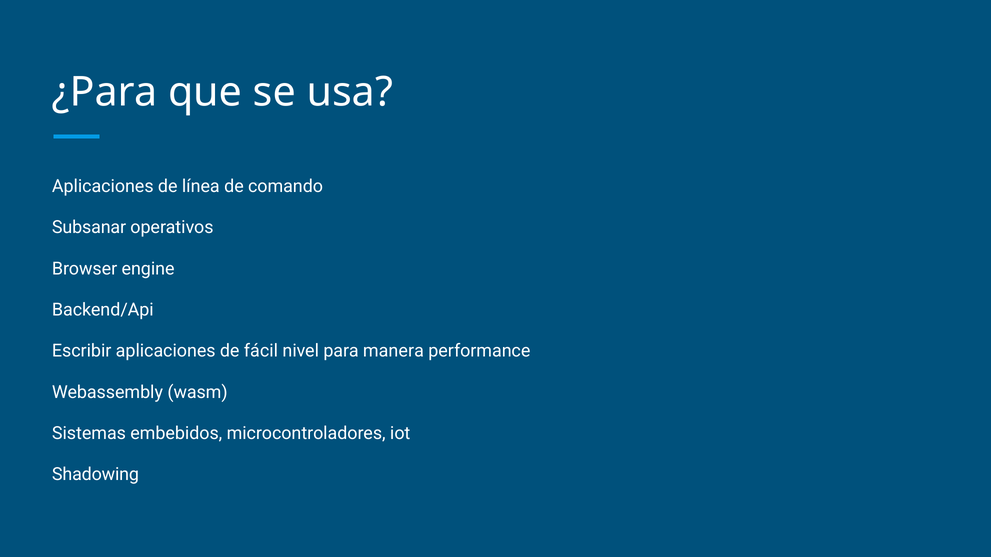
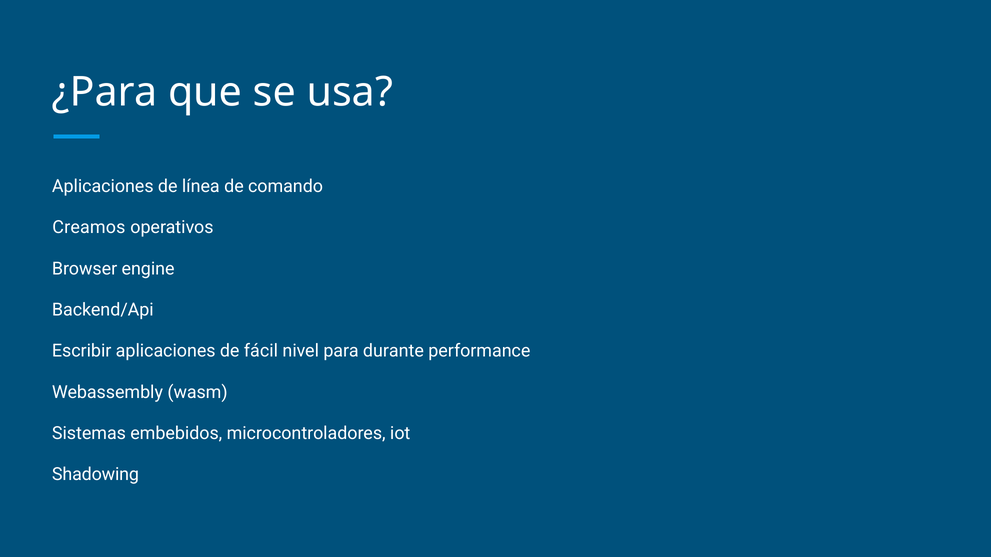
Subsanar: Subsanar -> Creamos
manera: manera -> durante
